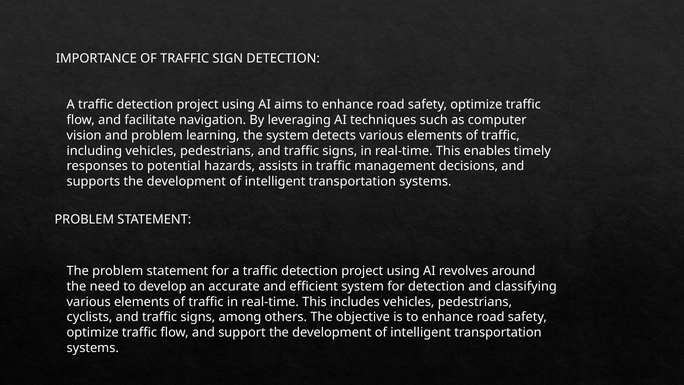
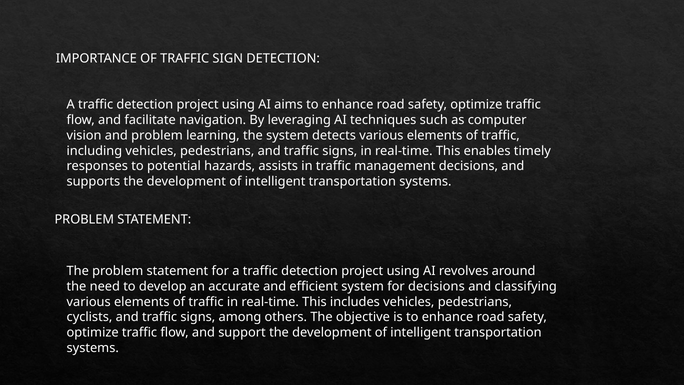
for detection: detection -> decisions
